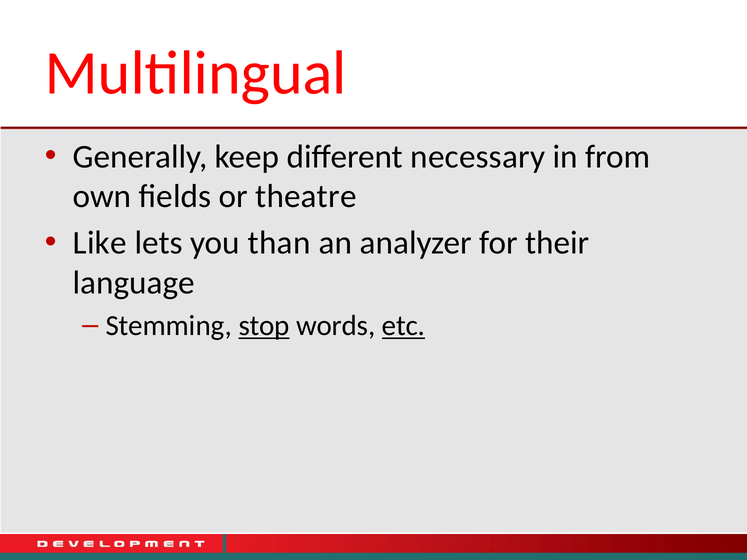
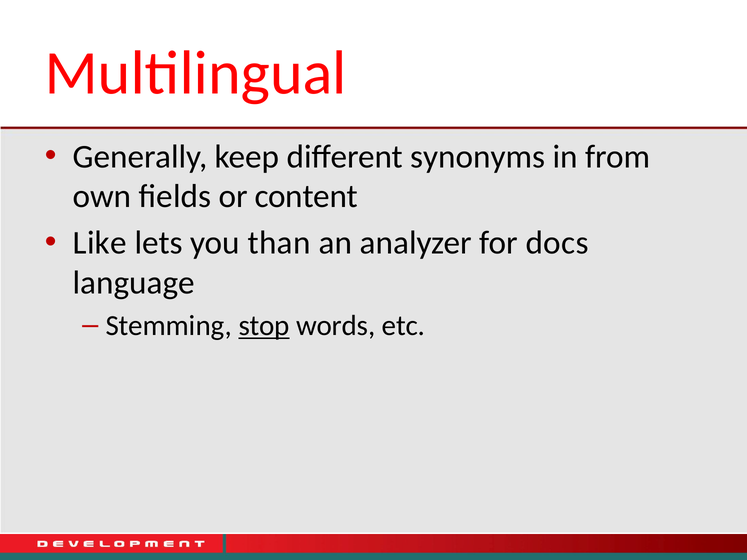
necessary: necessary -> synonyms
theatre: theatre -> content
their: their -> docs
etc underline: present -> none
